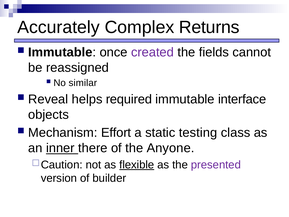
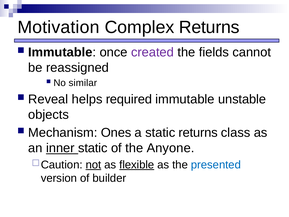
Accurately: Accurately -> Motivation
interface: interface -> unstable
Effort: Effort -> Ones
static testing: testing -> returns
inner there: there -> static
not underline: none -> present
presented colour: purple -> blue
